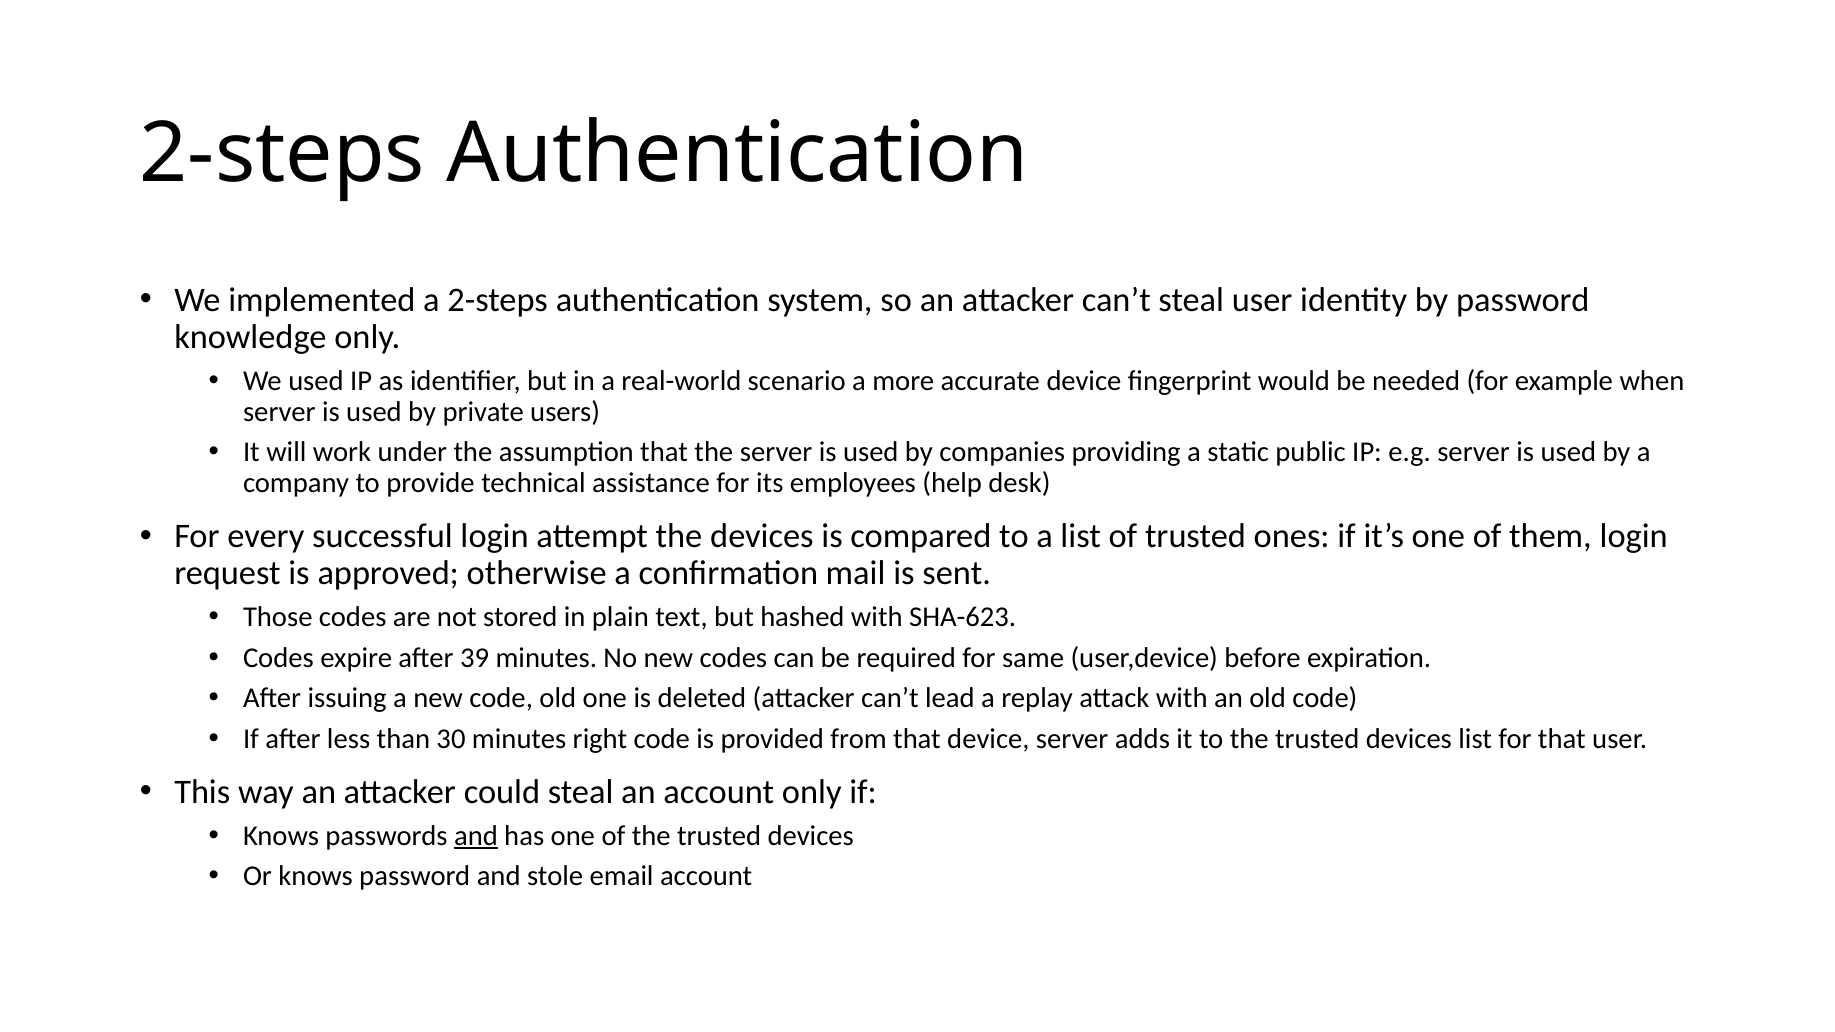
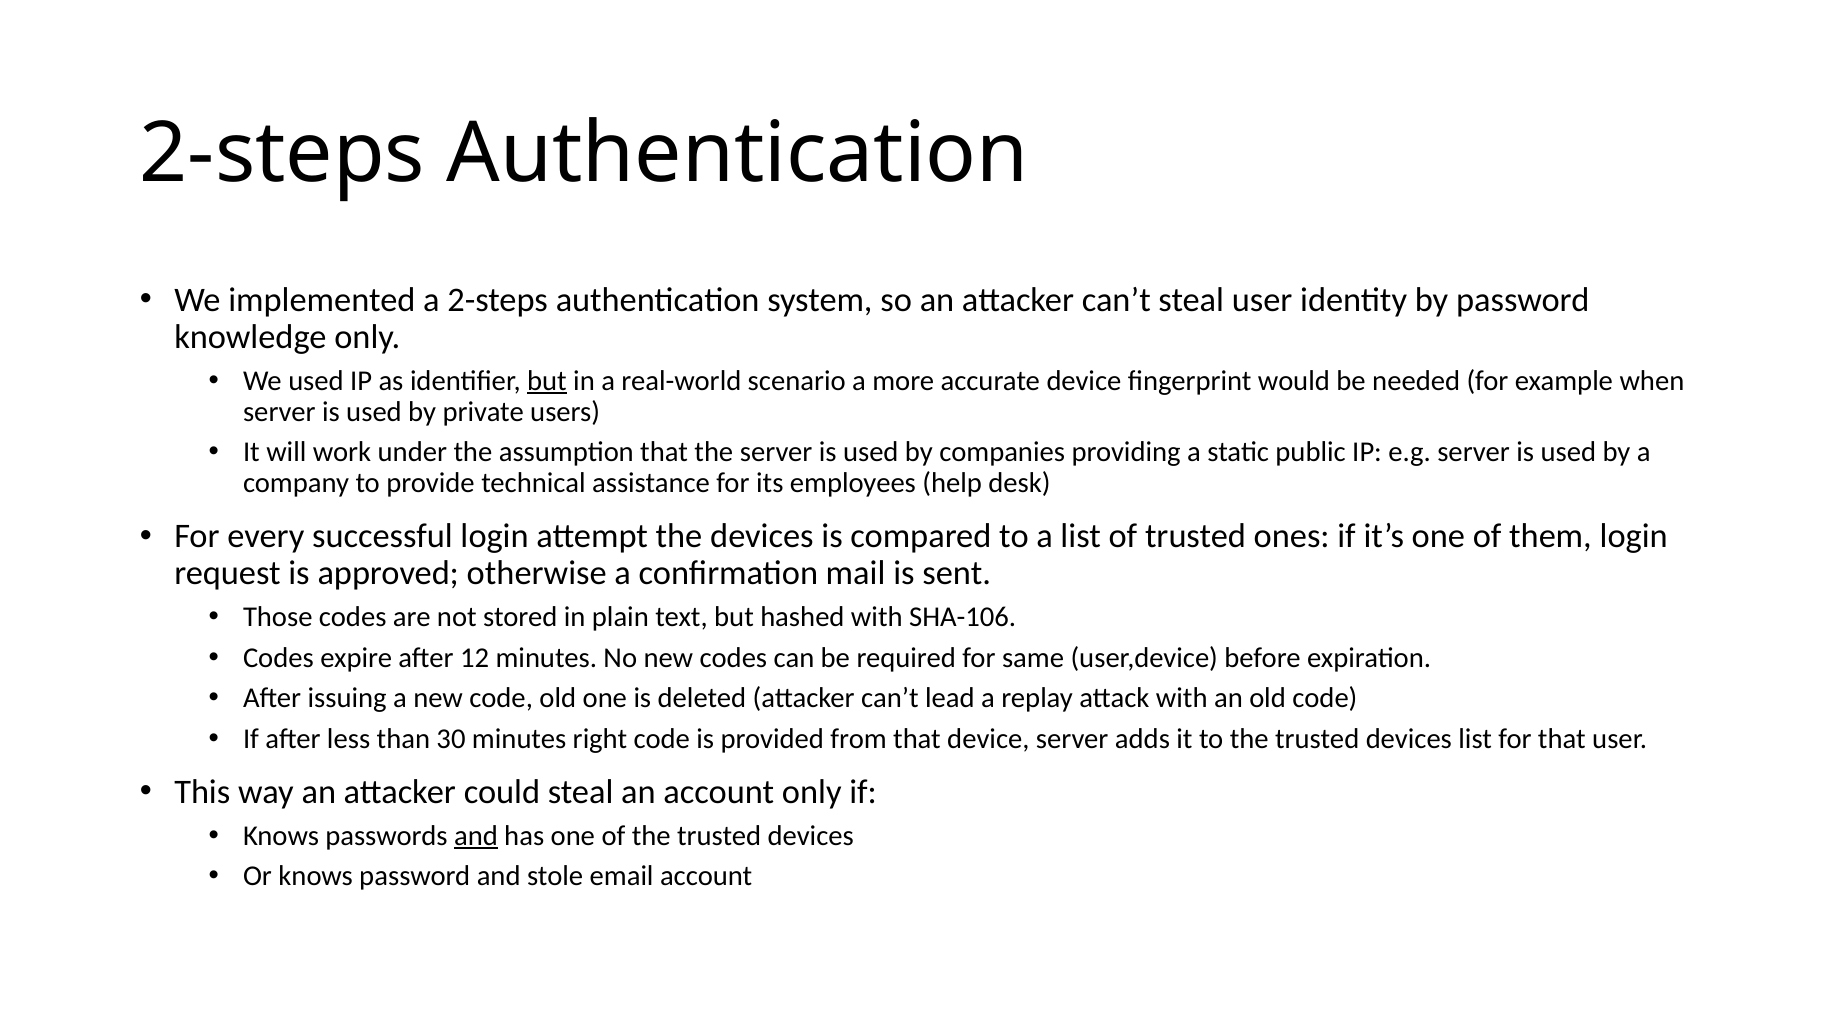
but at (547, 381) underline: none -> present
SHA-623: SHA-623 -> SHA-106
39: 39 -> 12
